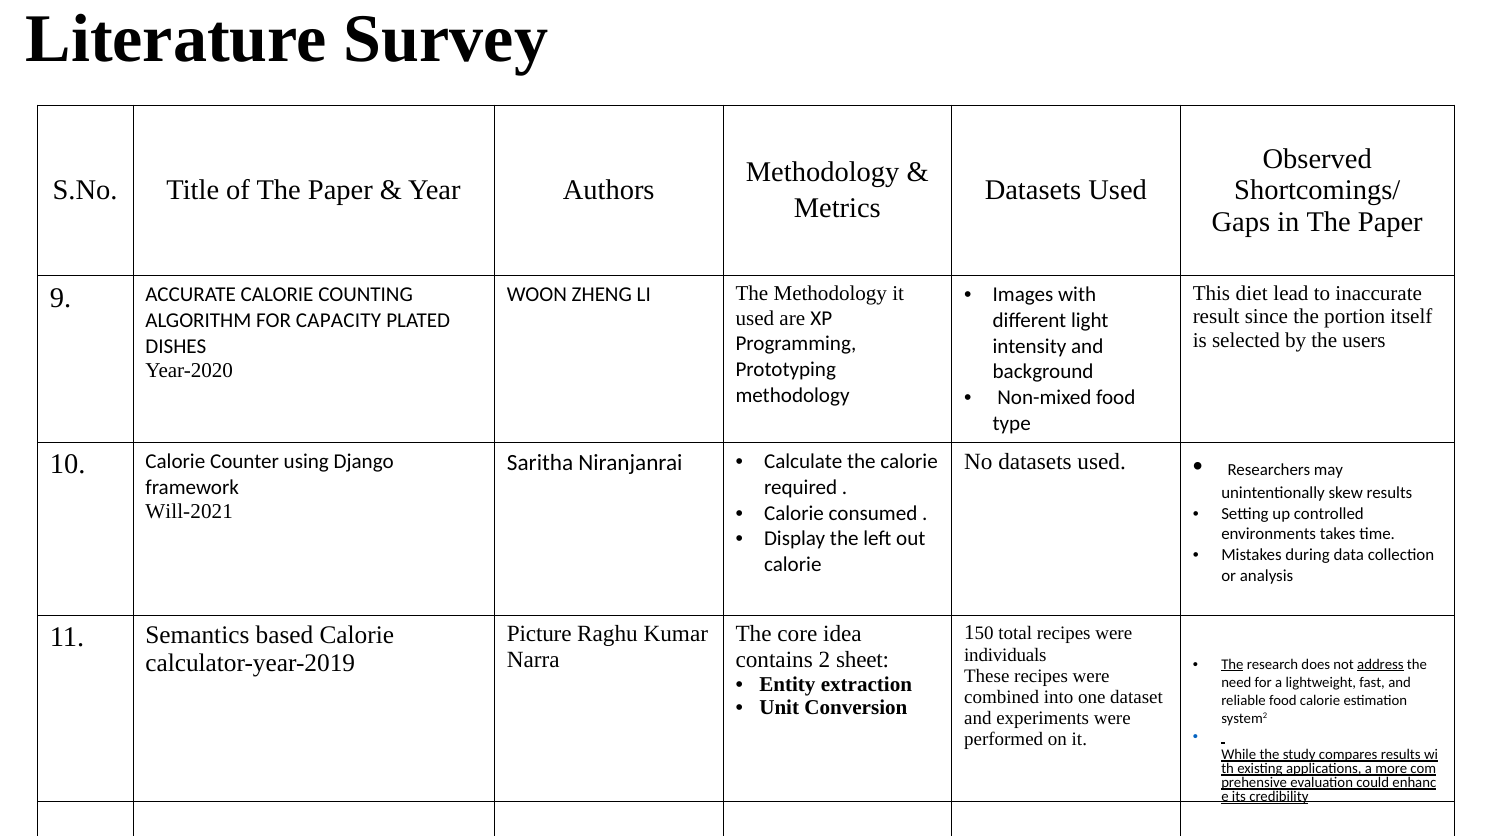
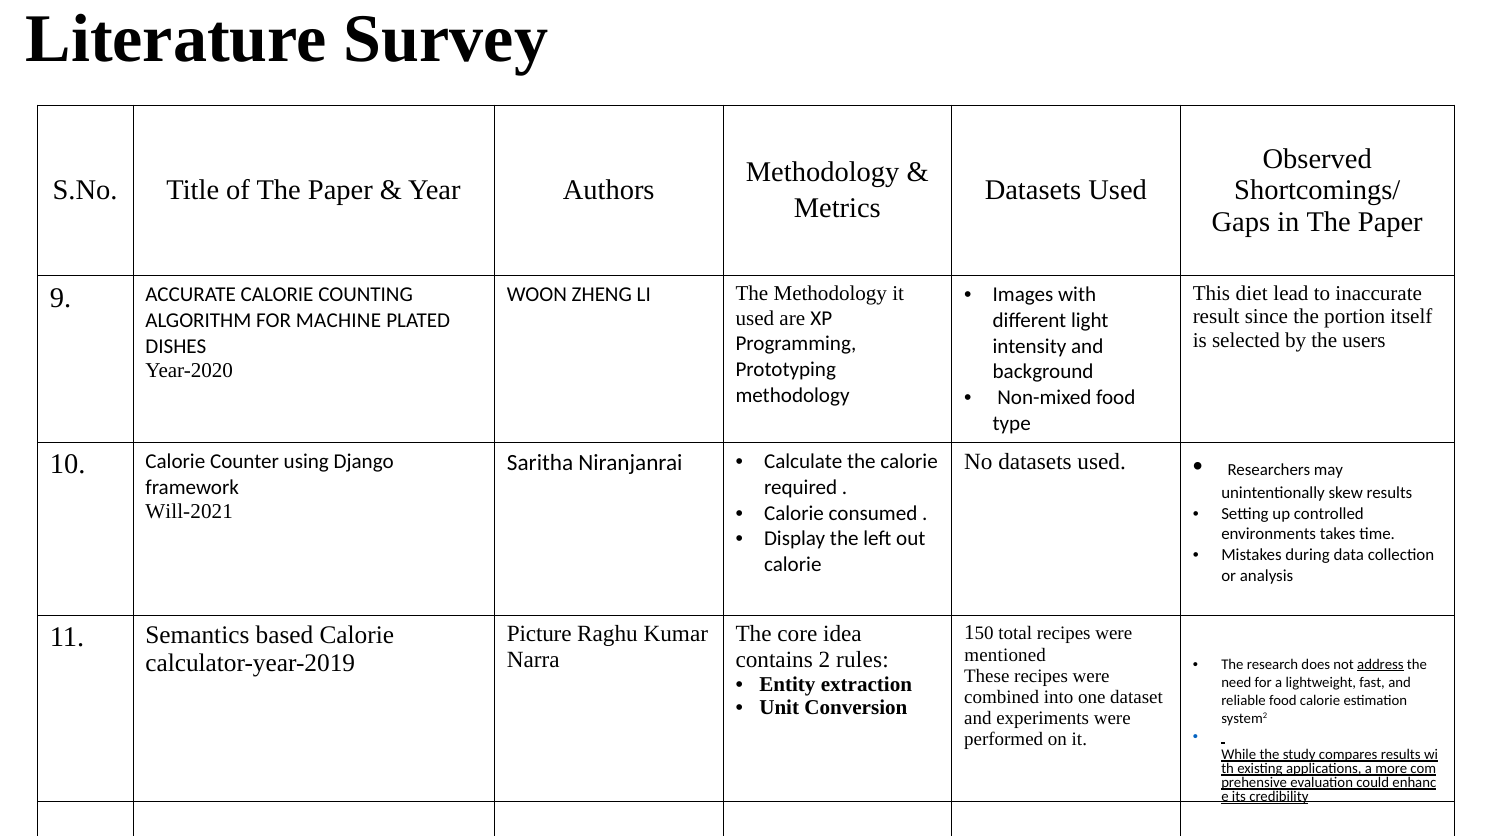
CAPACITY: CAPACITY -> MACHINE
individuals: individuals -> mentioned
sheet: sheet -> rules
The at (1232, 664) underline: present -> none
